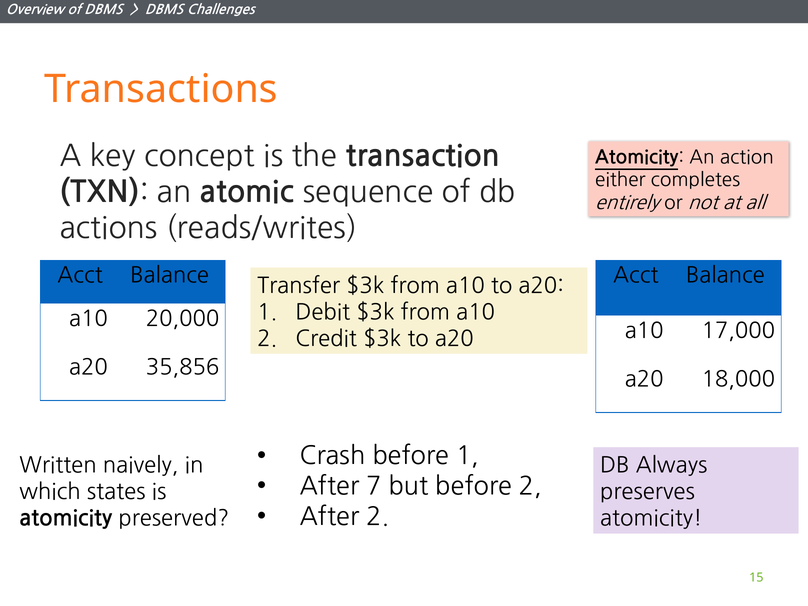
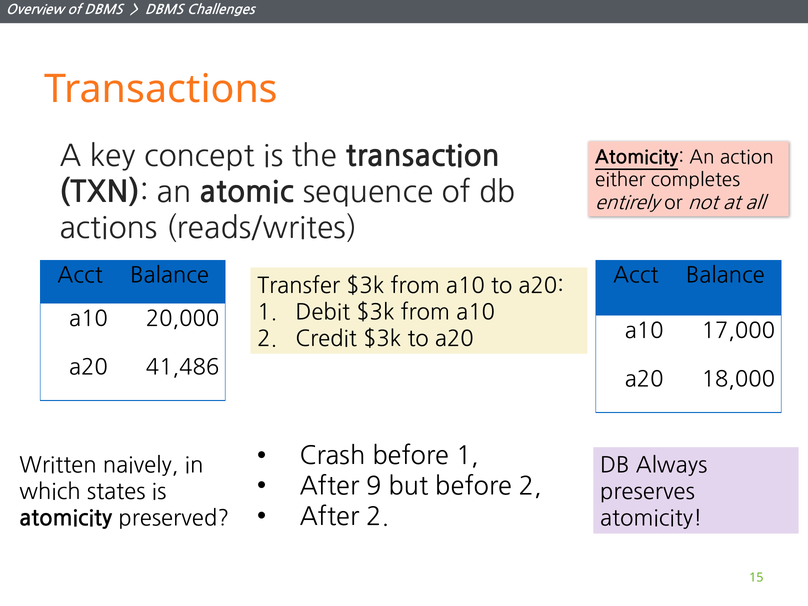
35,856: 35,856 -> 41,486
7: 7 -> 9
